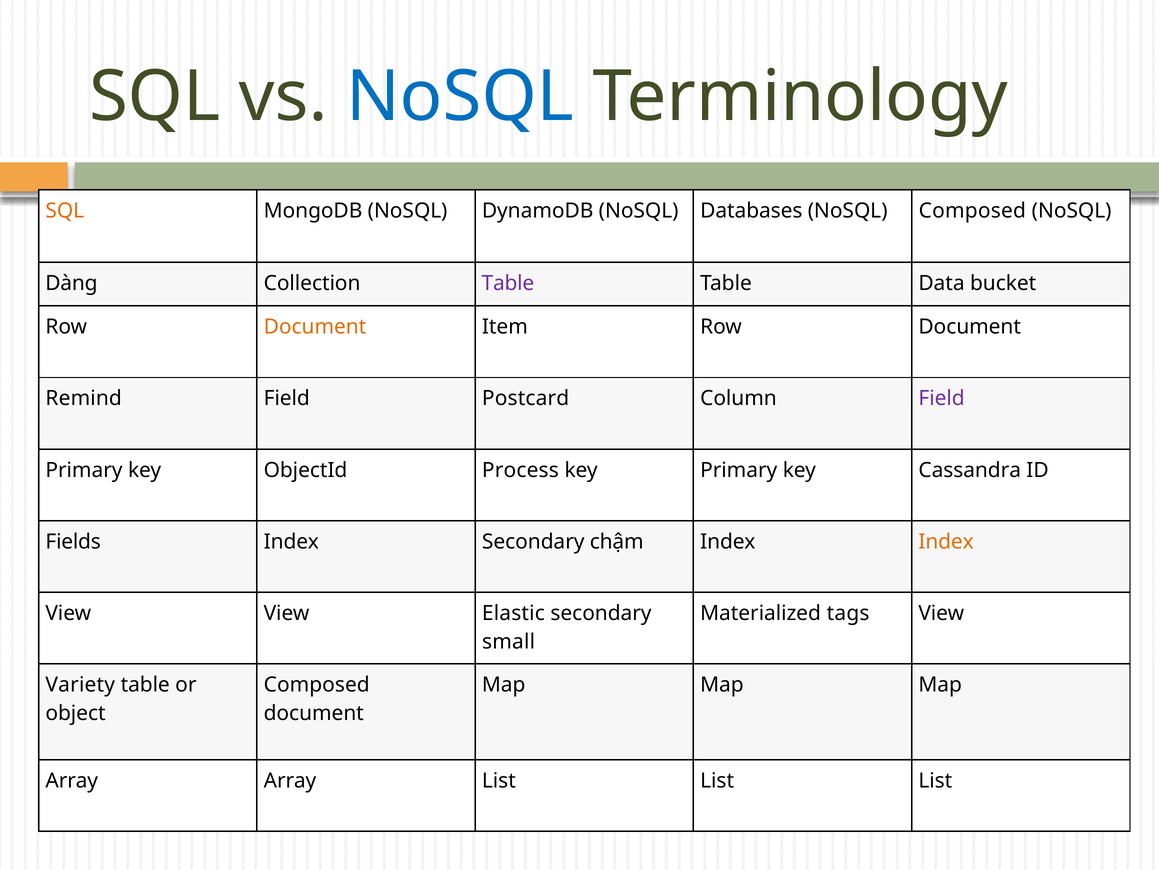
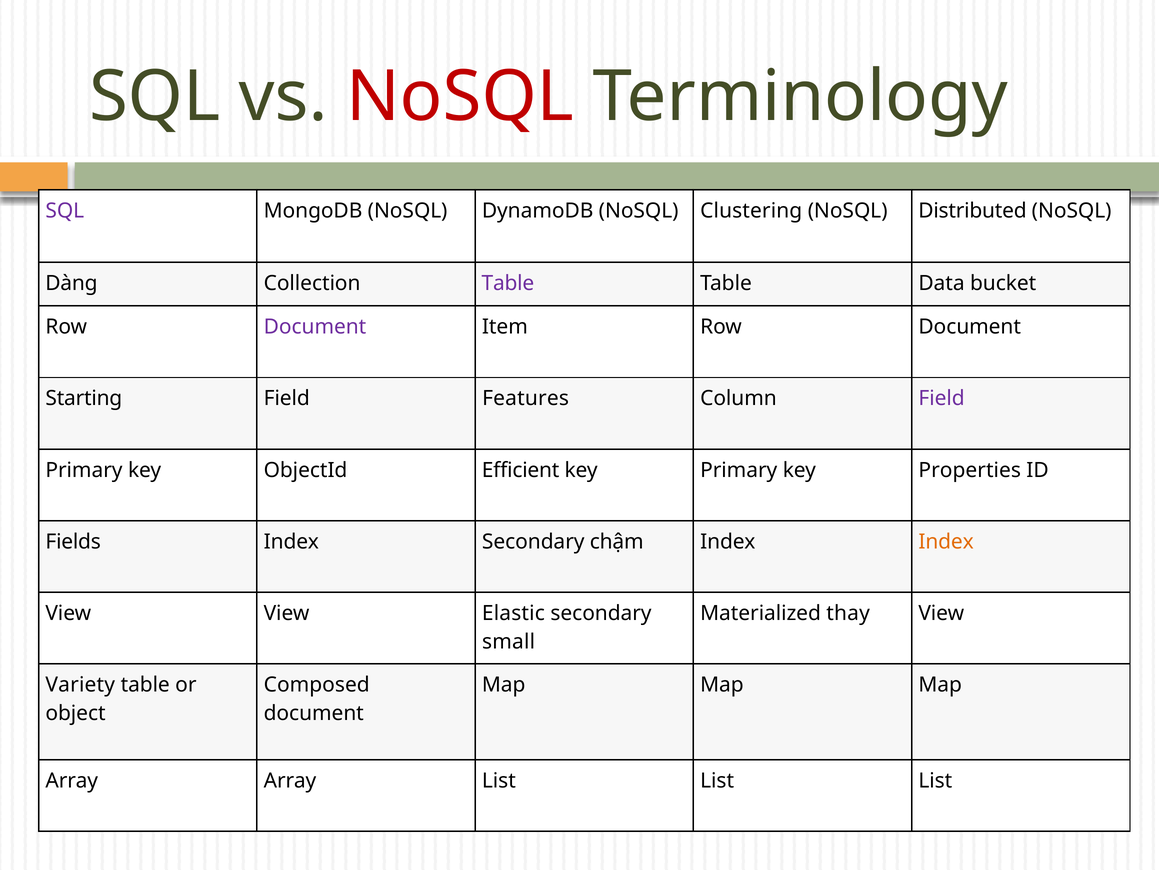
NoSQL at (460, 97) colour: blue -> red
SQL at (65, 211) colour: orange -> purple
Databases: Databases -> Clustering
NoSQL Composed: Composed -> Distributed
Document at (315, 327) colour: orange -> purple
Remind: Remind -> Starting
Postcard: Postcard -> Features
Process: Process -> Efficient
Cassandra: Cassandra -> Properties
tags: tags -> thay
